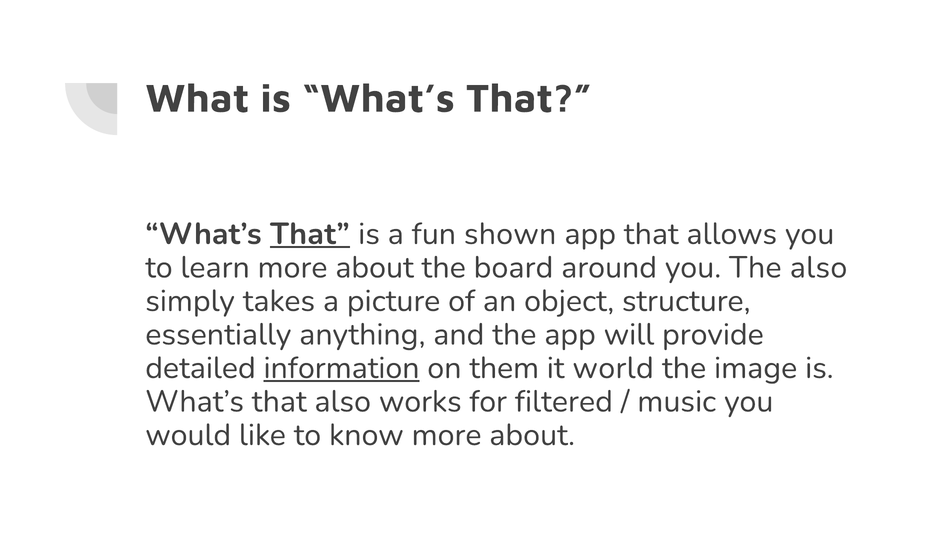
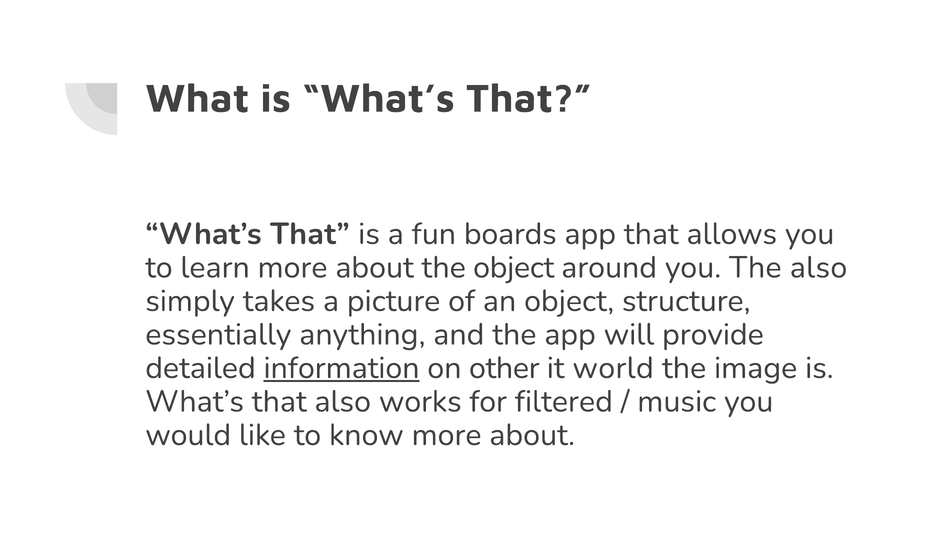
That at (310, 234) underline: present -> none
shown: shown -> boards
the board: board -> object
them: them -> other
